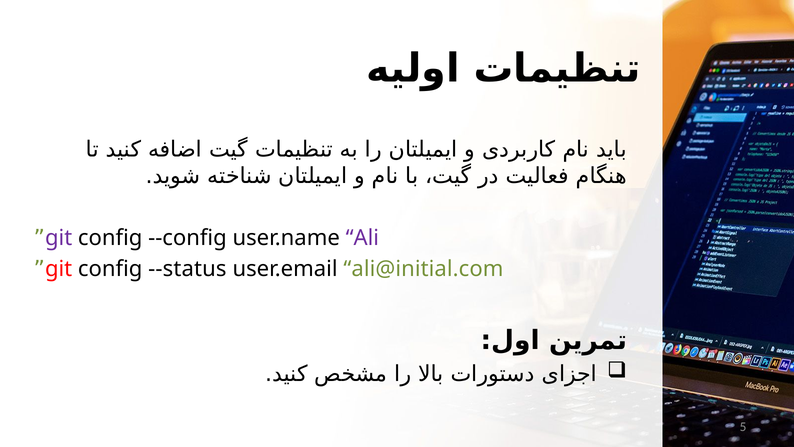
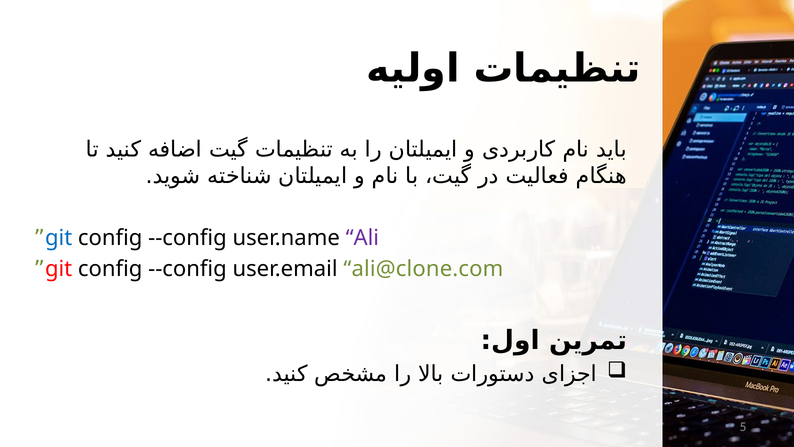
git at (59, 238) colour: purple -> blue
--status at (187, 269): --status -> --config
ali@initial.com: ali@initial.com -> ali@clone.com
